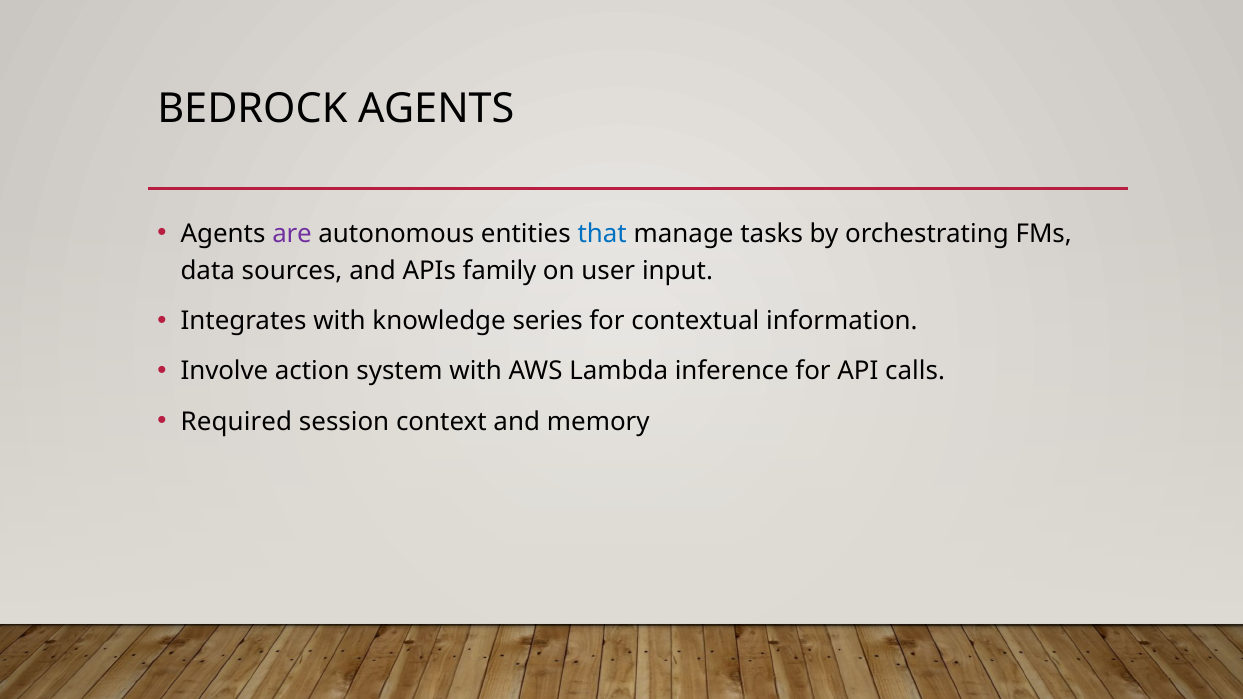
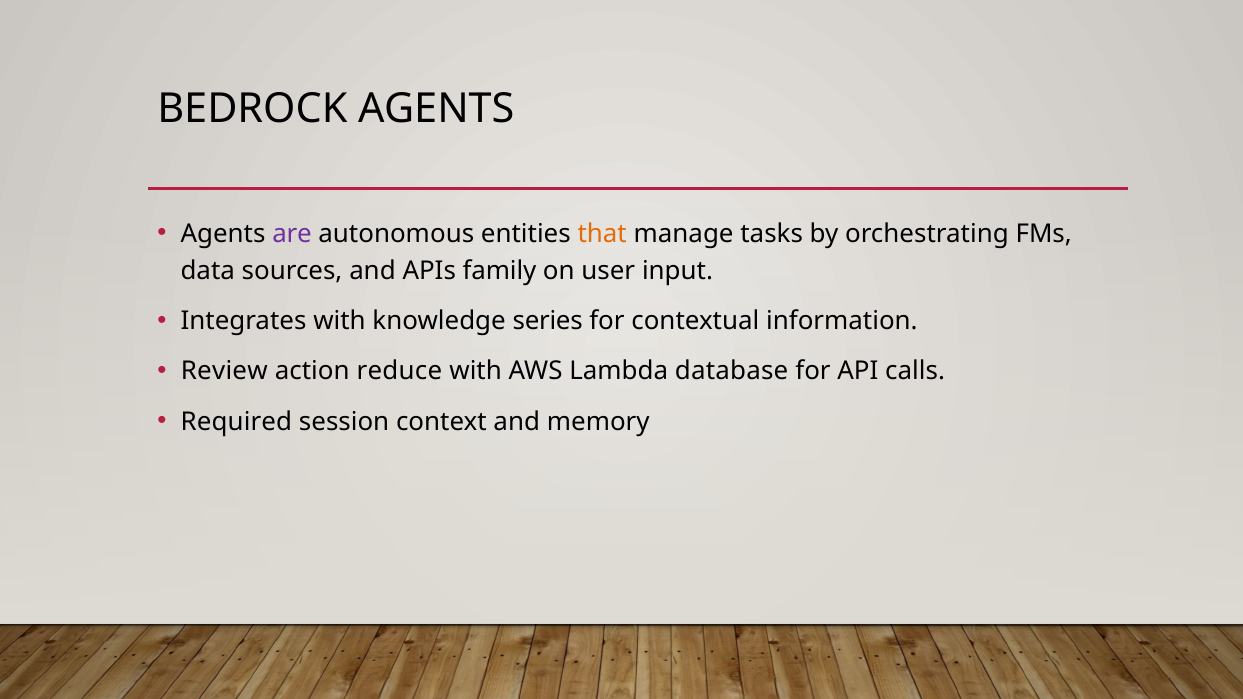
that colour: blue -> orange
Involve: Involve -> Review
system: system -> reduce
inference: inference -> database
